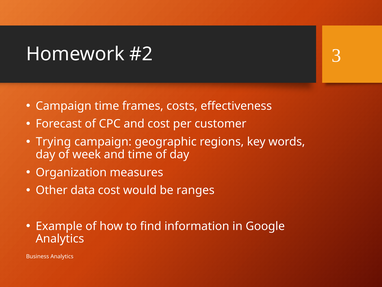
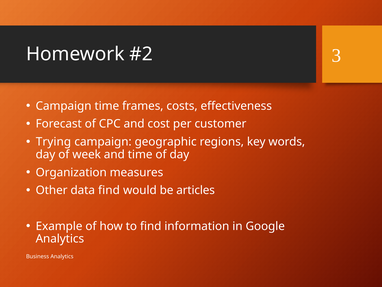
data cost: cost -> find
ranges: ranges -> articles
